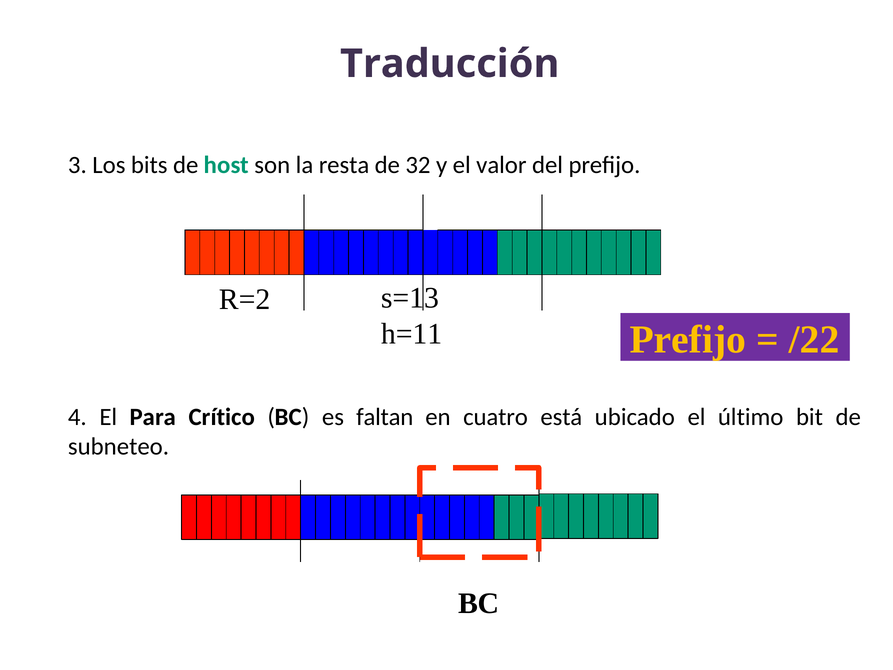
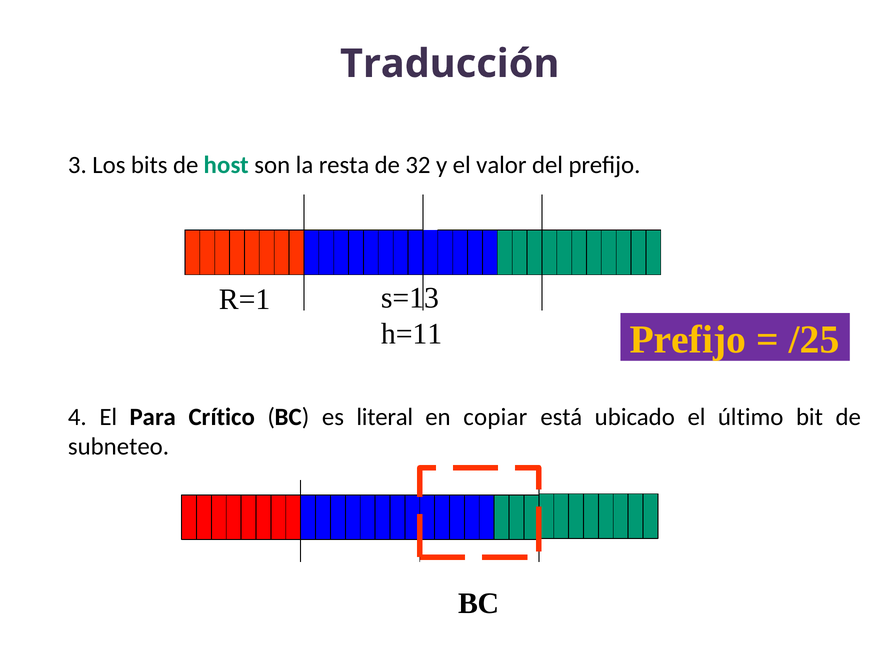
R=2: R=2 -> R=1
/22: /22 -> /25
faltan: faltan -> literal
cuatro: cuatro -> copiar
